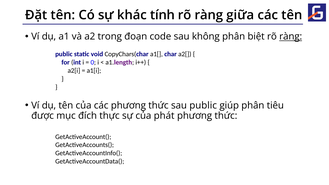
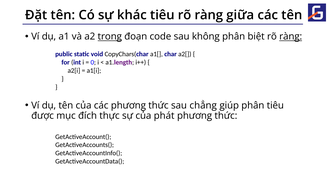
khác tính: tính -> tiêu
trong underline: none -> present
sau public: public -> chẳng
